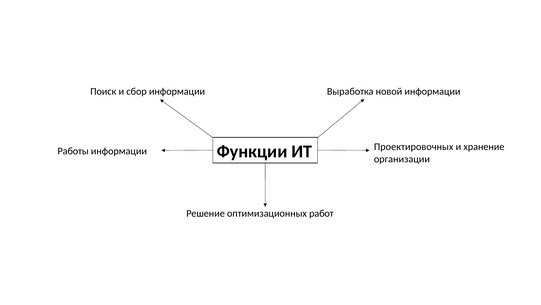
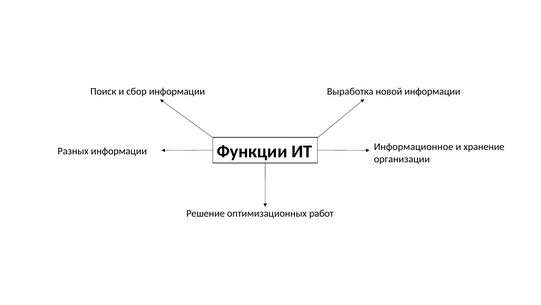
Работы: Работы -> Разных
Проектировочных: Проектировочных -> Информационное
